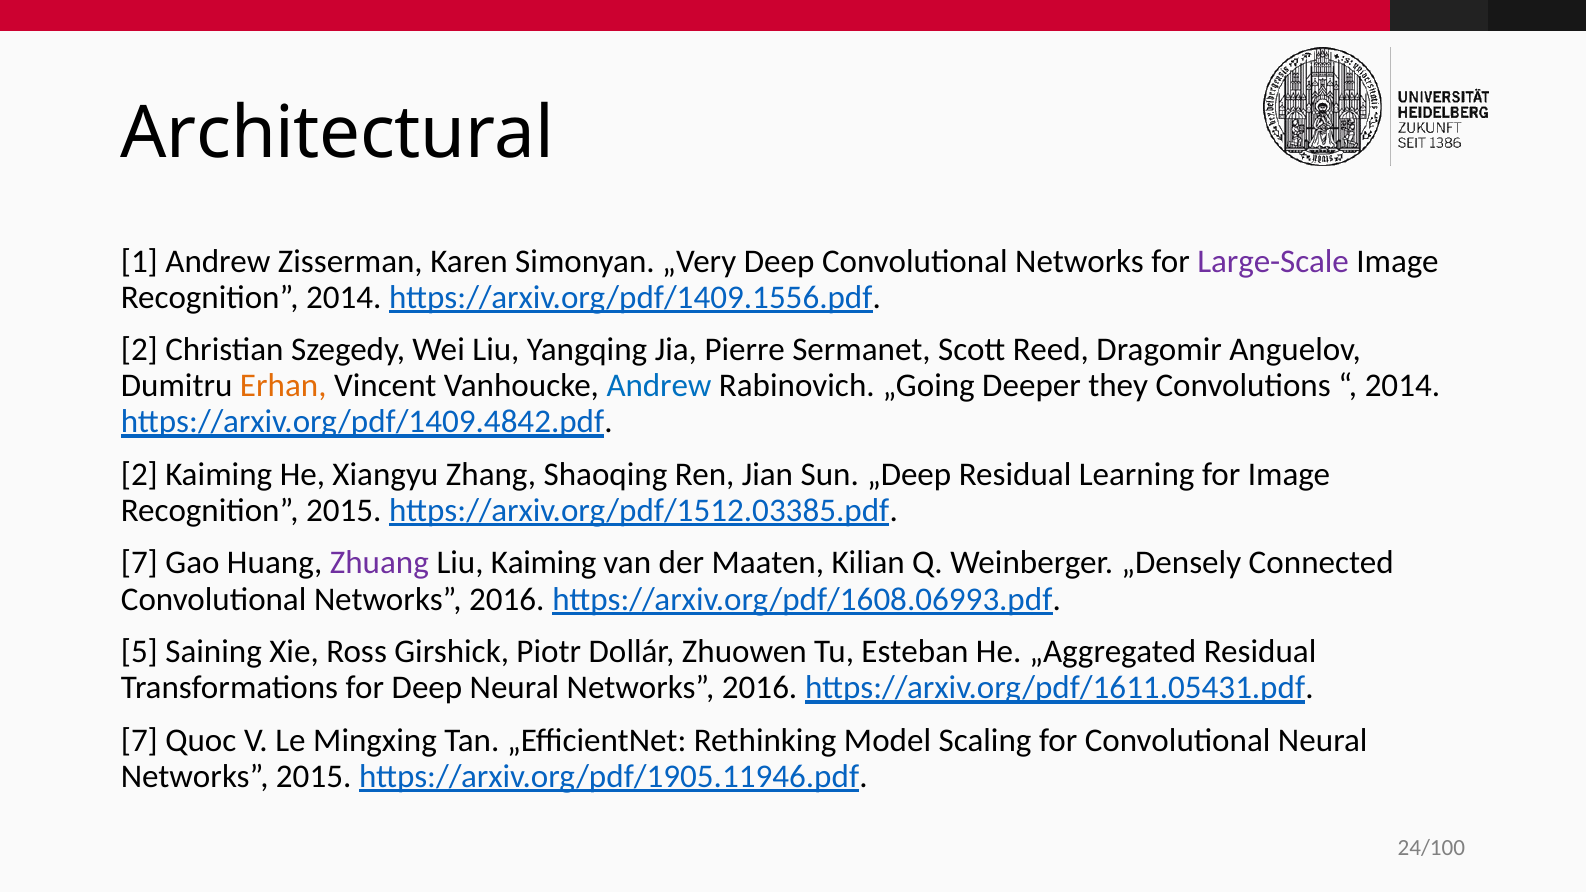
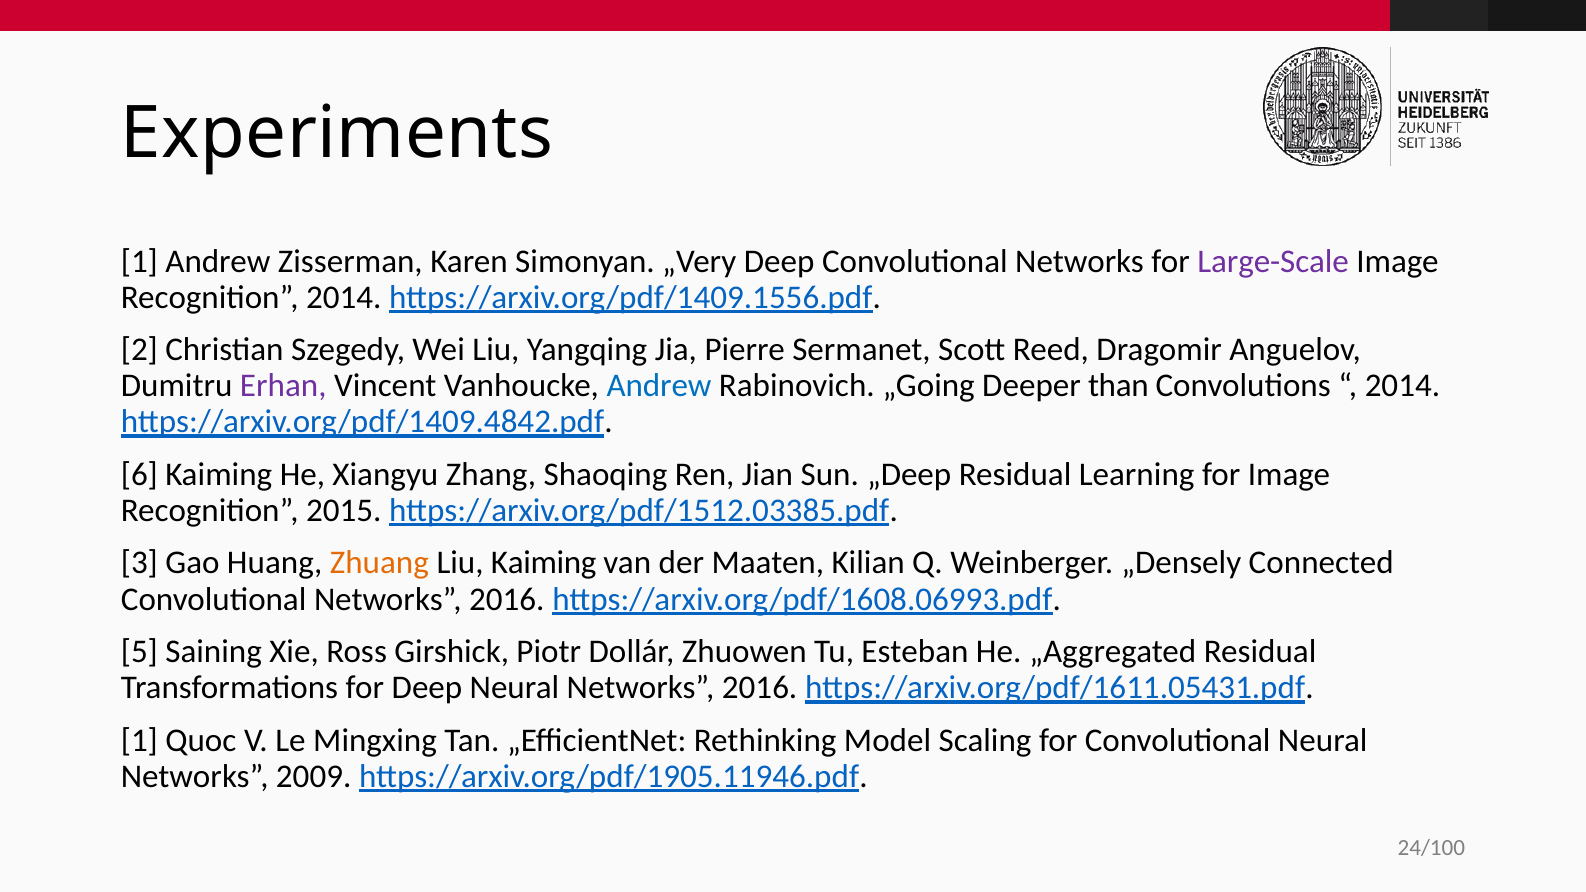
Architectural: Architectural -> Experiments
Erhan colour: orange -> purple
they: they -> than
2 at (139, 474): 2 -> 6
7 at (139, 563): 7 -> 3
Zhuang colour: purple -> orange
7 at (139, 740): 7 -> 1
Networks 2015: 2015 -> 2009
